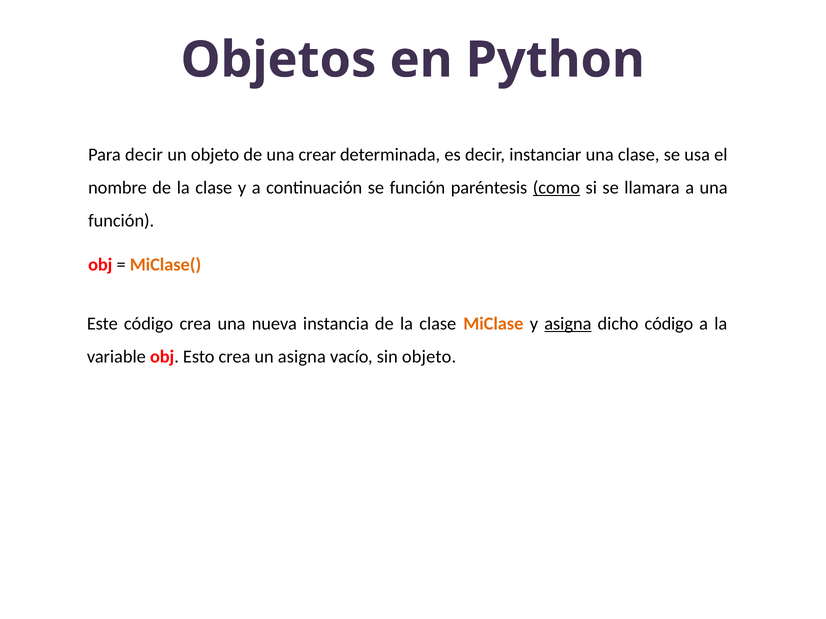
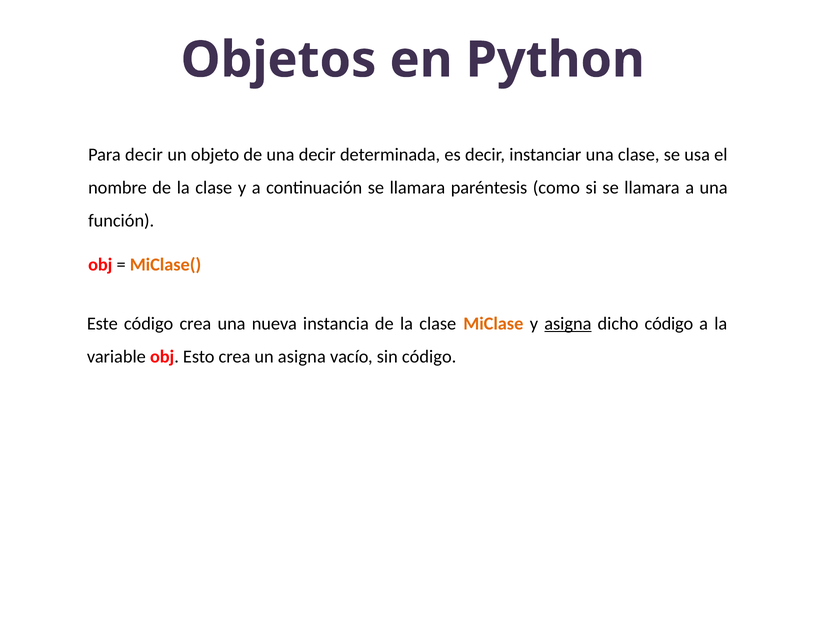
una crear: crear -> decir
continuación se función: función -> llamara
como underline: present -> none
sin objeto: objeto -> código
